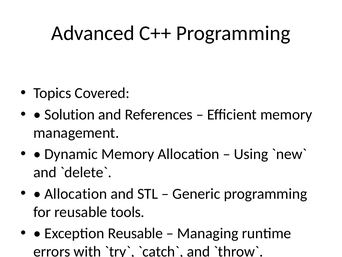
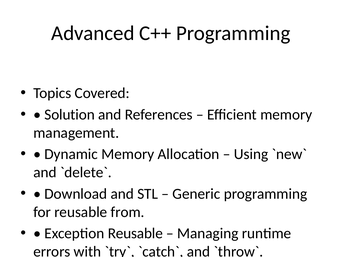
Allocation at (76, 193): Allocation -> Download
tools: tools -> from
